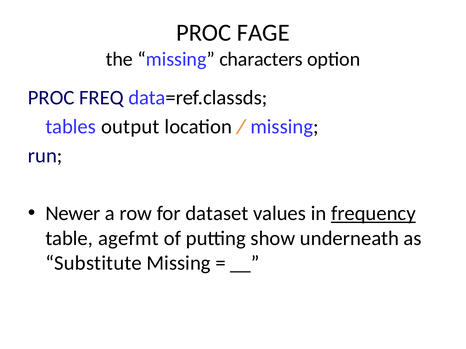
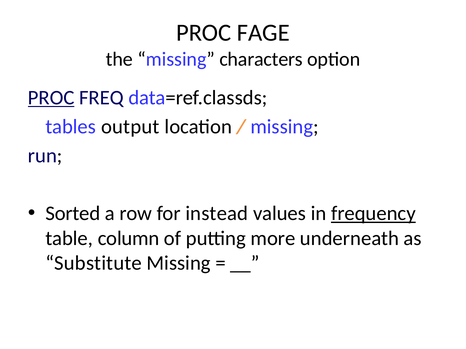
PROC at (51, 98) underline: none -> present
Newer: Newer -> Sorted
dataset: dataset -> instead
agefmt: agefmt -> column
show: show -> more
